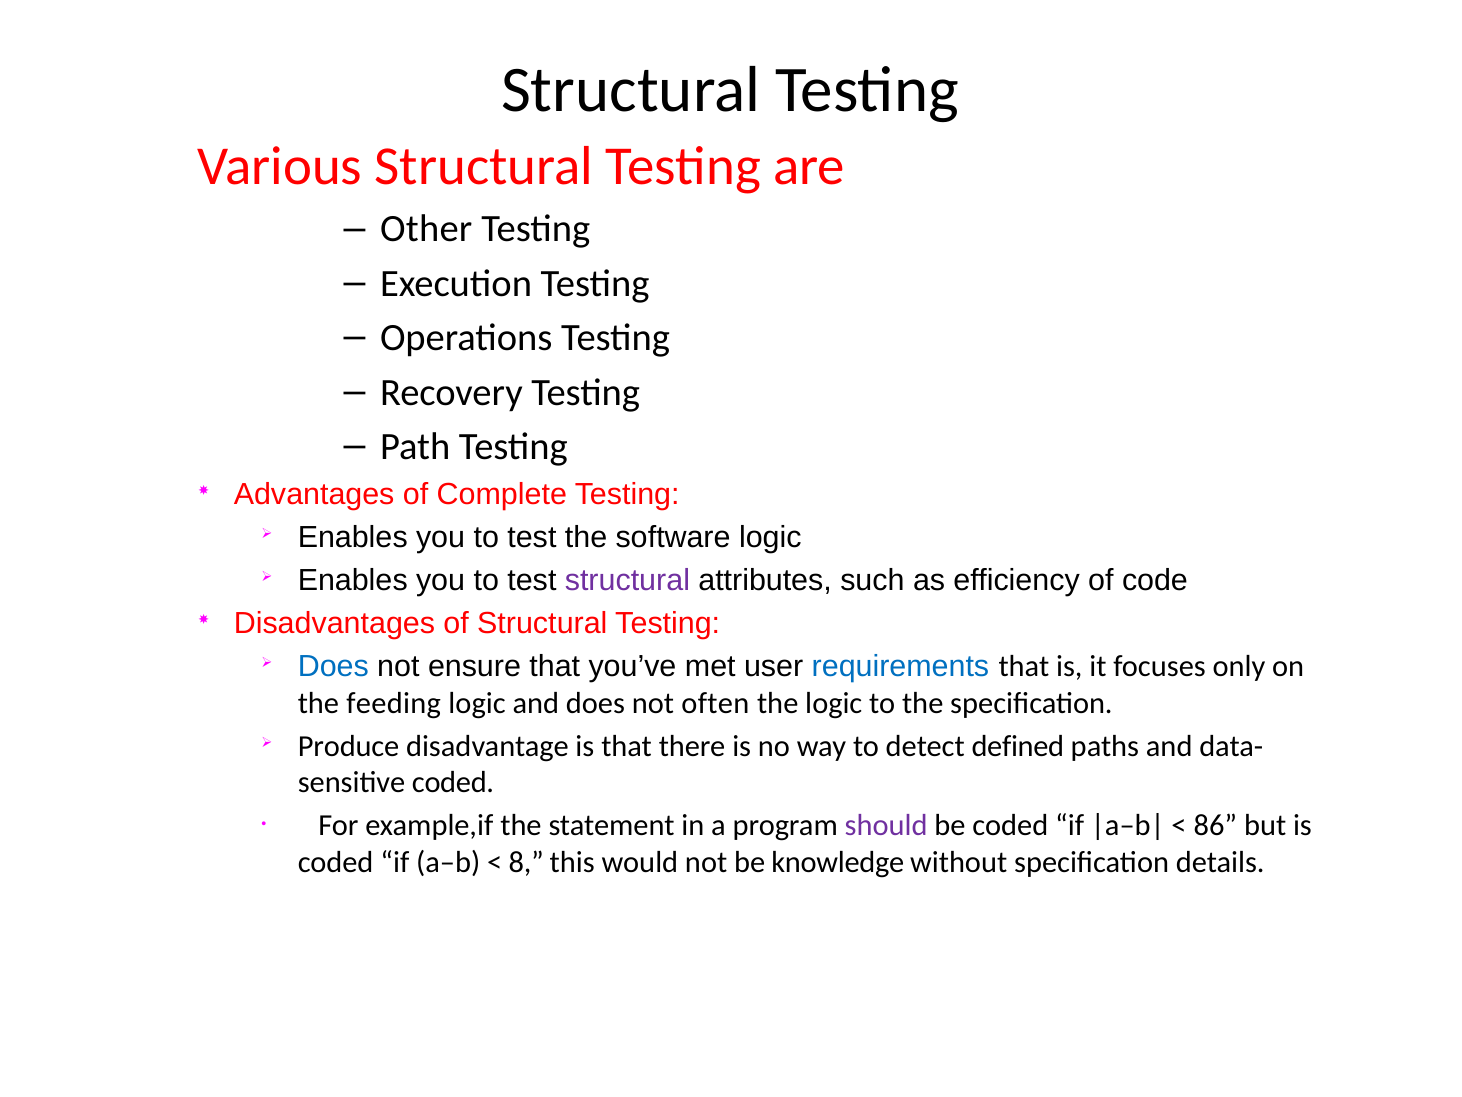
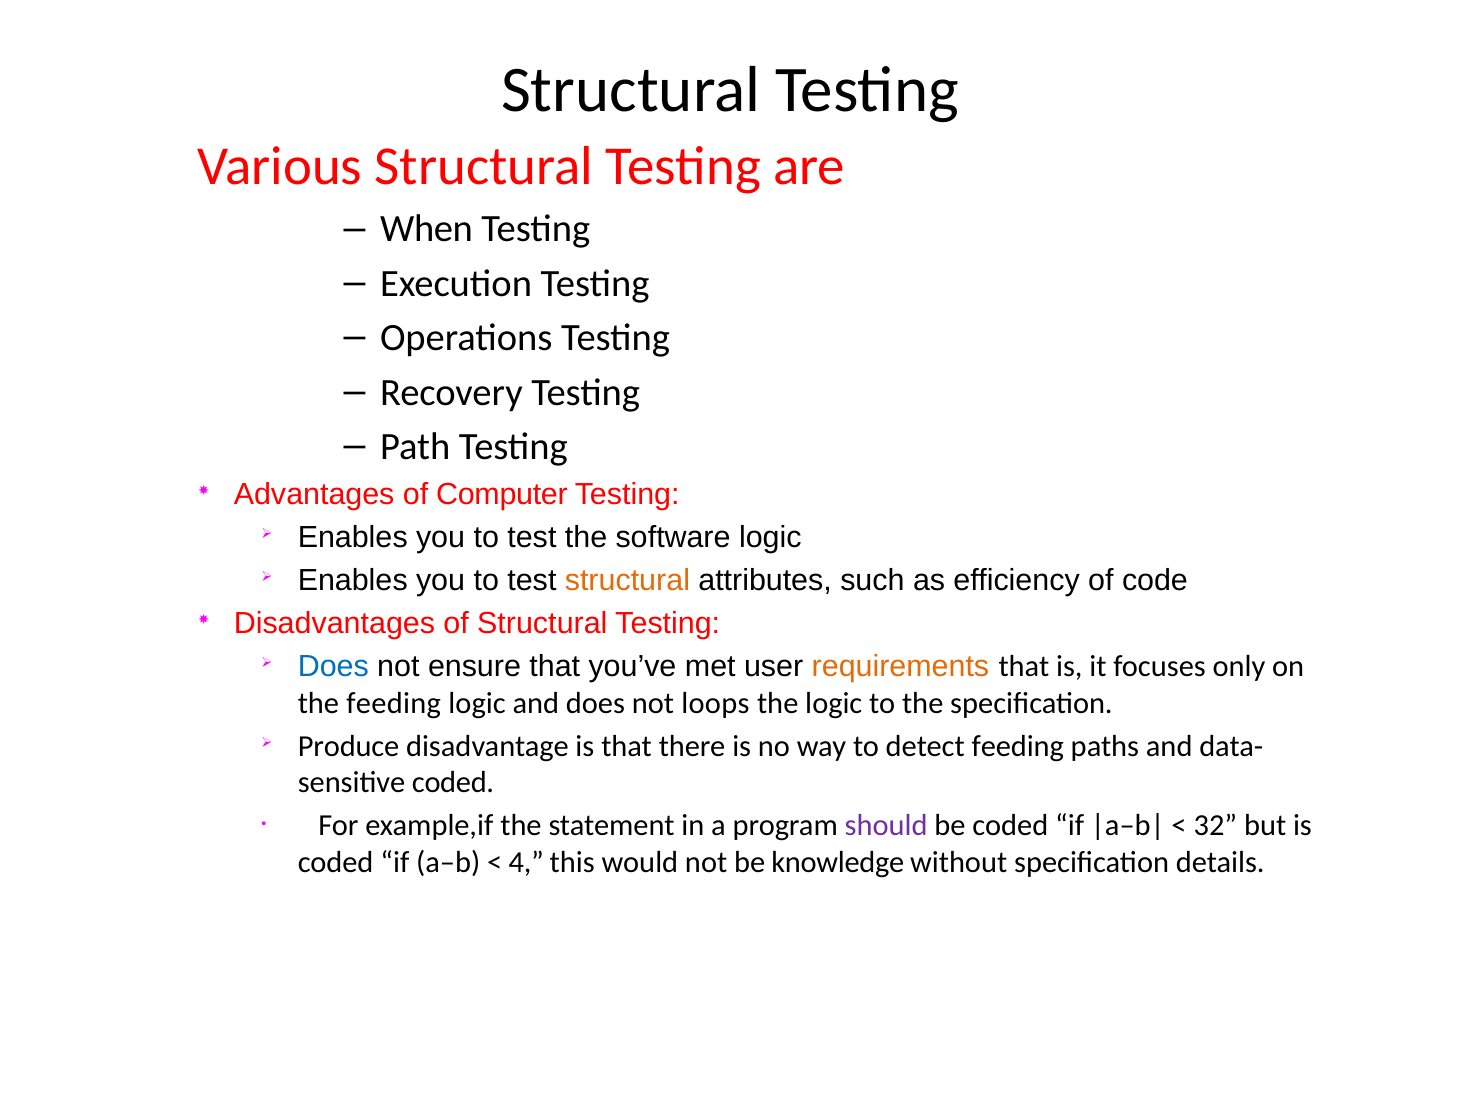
Other: Other -> When
Complete: Complete -> Computer
structural at (627, 580) colour: purple -> orange
requirements colour: blue -> orange
often: often -> loops
detect defined: defined -> feeding
86: 86 -> 32
8: 8 -> 4
